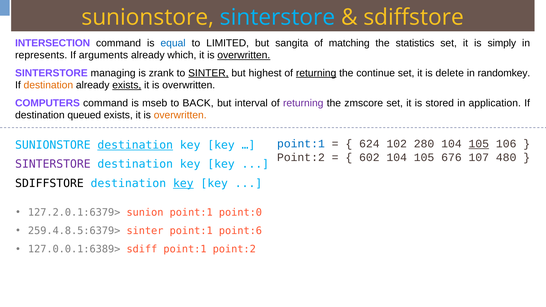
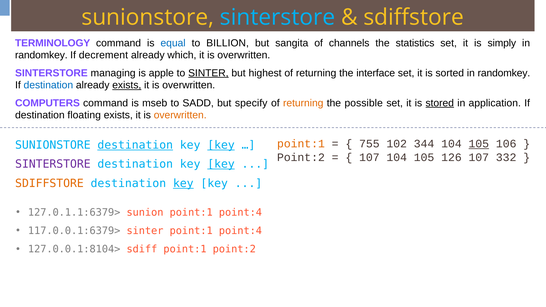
INTERSECTION: INTERSECTION -> TERMINOLOGY
LIMITED: LIMITED -> BILLION
matching: matching -> channels
represents at (41, 55): represents -> randomkey
arguments: arguments -> decrement
overwritten at (244, 55) underline: present -> none
zrank: zrank -> apple
returning at (316, 73) underline: present -> none
continue: continue -> interface
delete: delete -> sorted
destination at (48, 85) colour: orange -> blue
BACK: BACK -> SADD
interval: interval -> specify
returning at (303, 103) colour: purple -> orange
zmscore: zmscore -> possible
stored underline: none -> present
queued: queued -> floating
point:1 at (301, 144) colour: blue -> orange
624: 624 -> 755
280: 280 -> 344
key at (221, 145) underline: none -> present
602 at (369, 158): 602 -> 107
676: 676 -> 126
480: 480 -> 332
key at (221, 164) underline: none -> present
SDIFFSTORE at (49, 183) colour: black -> orange
127.2.0.1:6379>: 127.2.0.1:6379> -> 127.0.1.1:6379>
sunion point:1 point:0: point:0 -> point:4
259.4.8.5:6379>: 259.4.8.5:6379> -> 117.0.0.1:6379>
sinter point:1 point:6: point:6 -> point:4
127.0.0.1:6389>: 127.0.0.1:6389> -> 127.0.0.1:8104>
